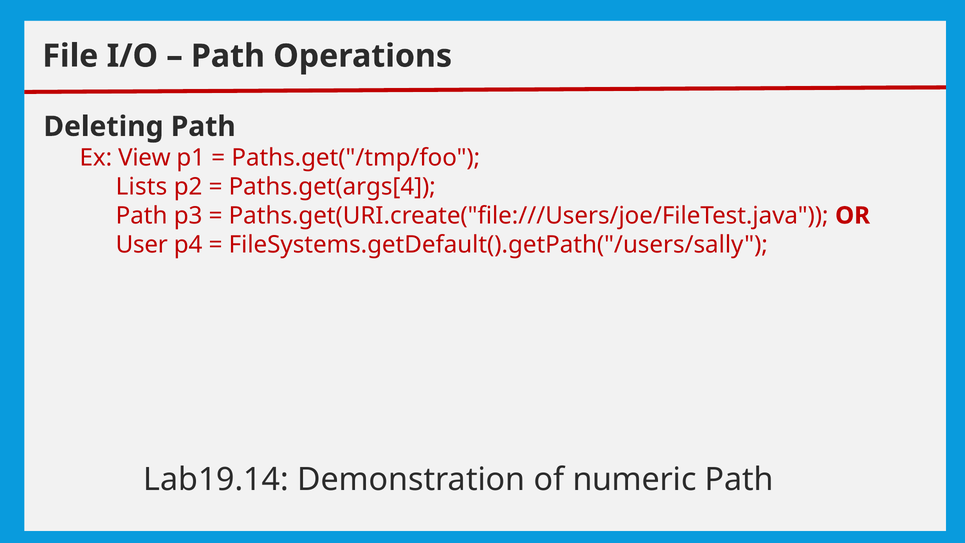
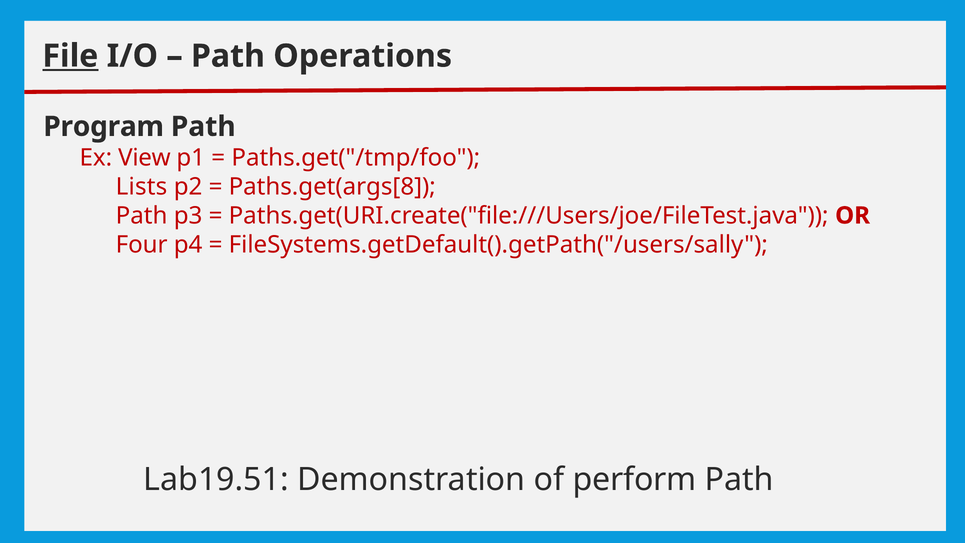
File underline: none -> present
Deleting: Deleting -> Program
Paths.get(args[4: Paths.get(args[4 -> Paths.get(args[8
User: User -> Four
Lab19.14: Lab19.14 -> Lab19.51
numeric: numeric -> perform
